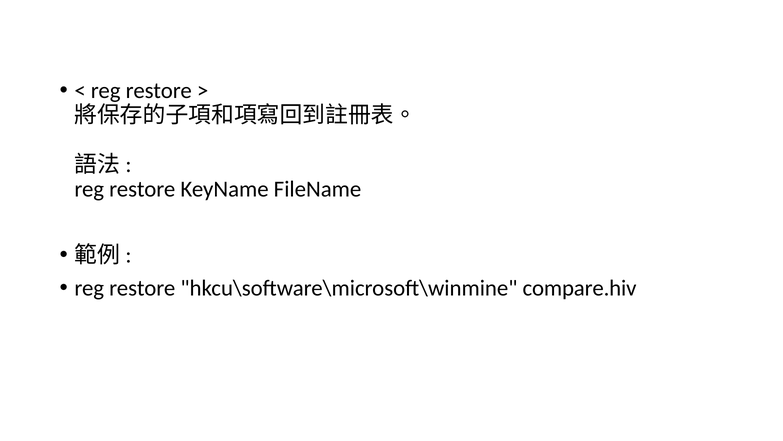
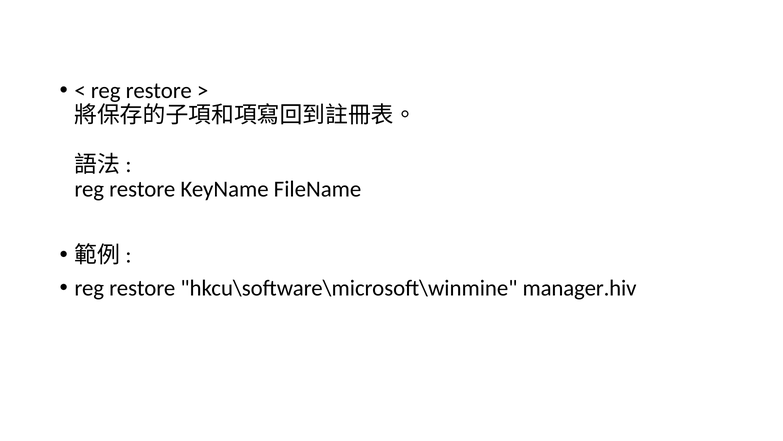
compare.hiv: compare.hiv -> manager.hiv
